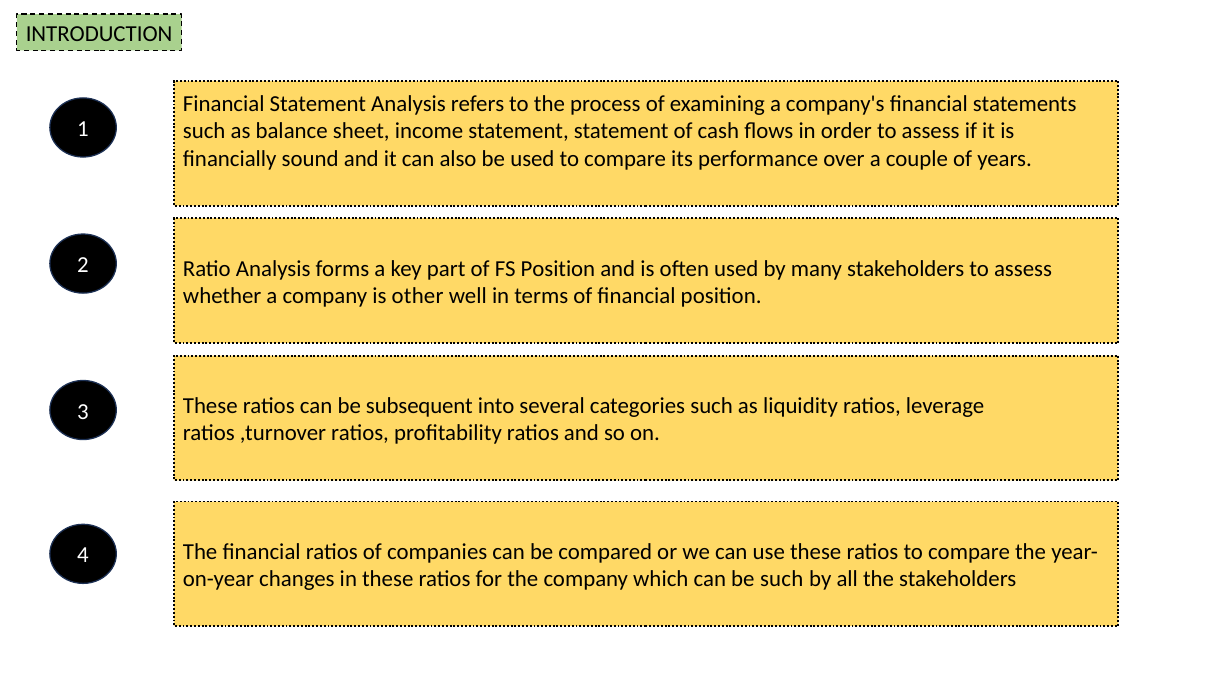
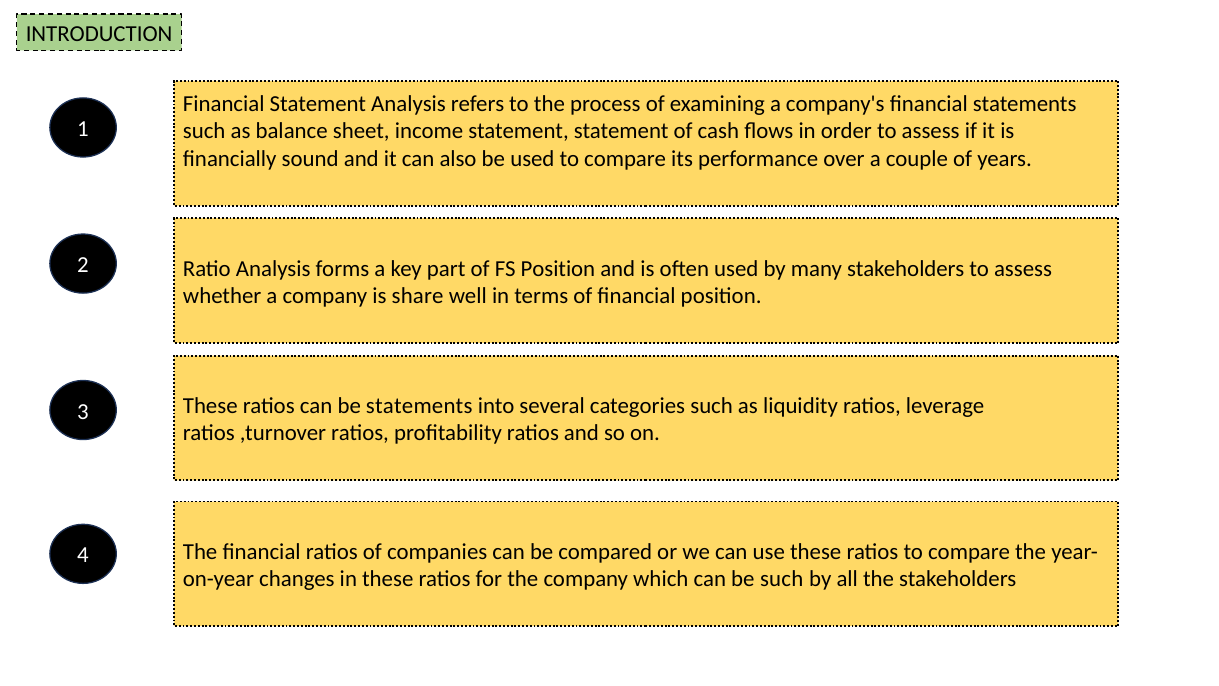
other: other -> share
be subsequent: subsequent -> statements
